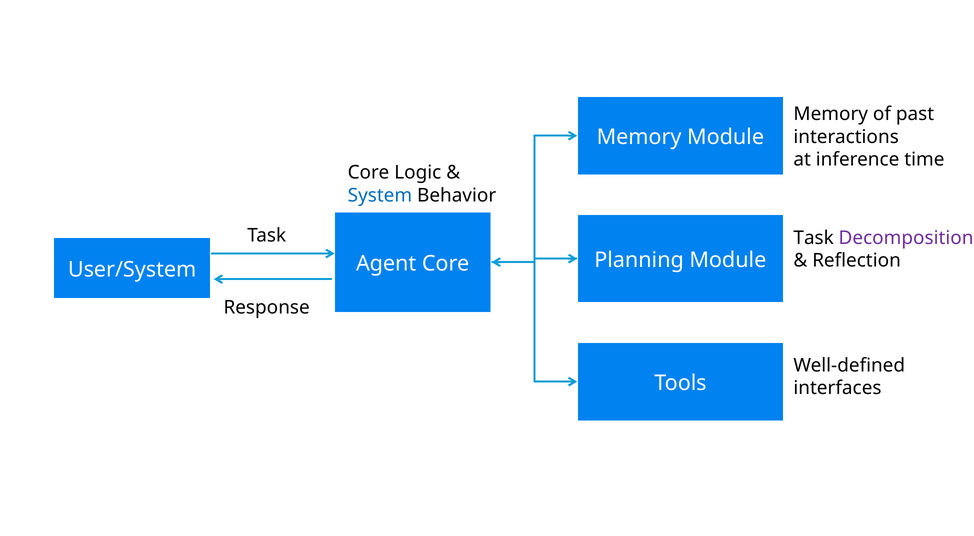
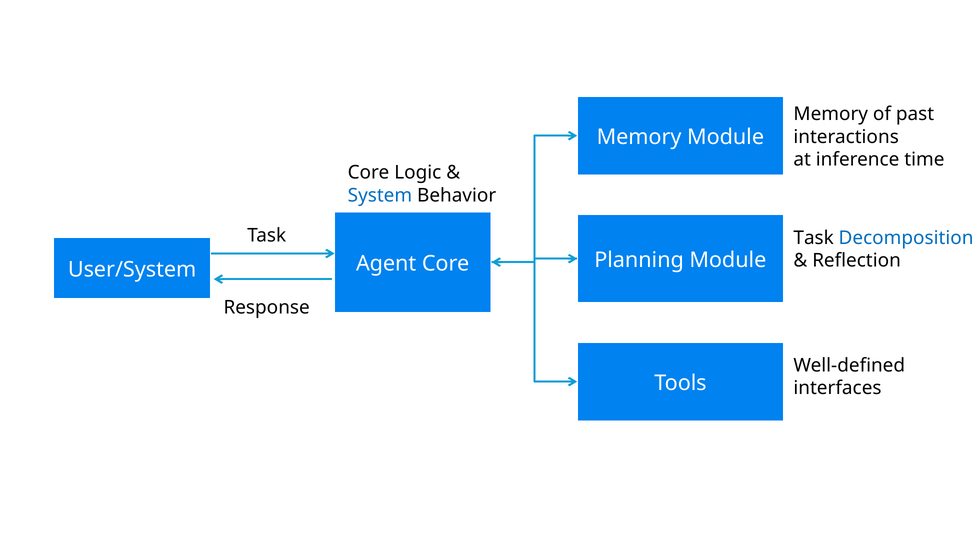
Decomposition colour: purple -> blue
